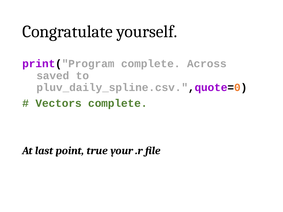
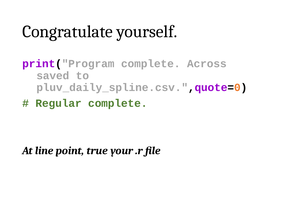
Vectors: Vectors -> Regular
last: last -> line
